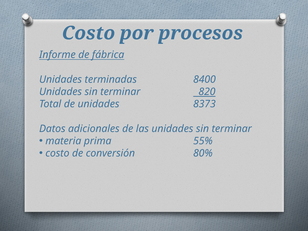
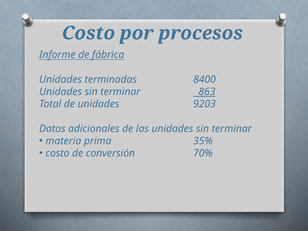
820: 820 -> 863
8373: 8373 -> 9203
55%: 55% -> 35%
80%: 80% -> 70%
